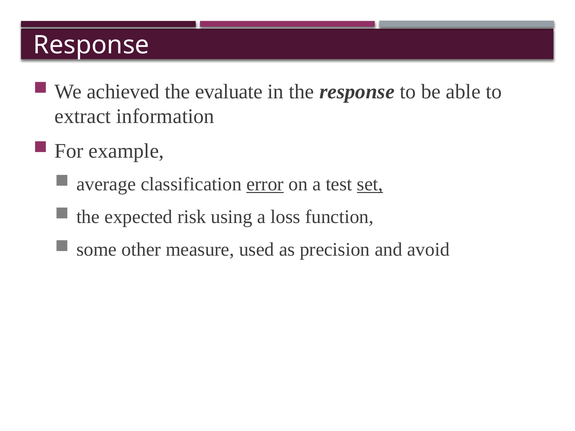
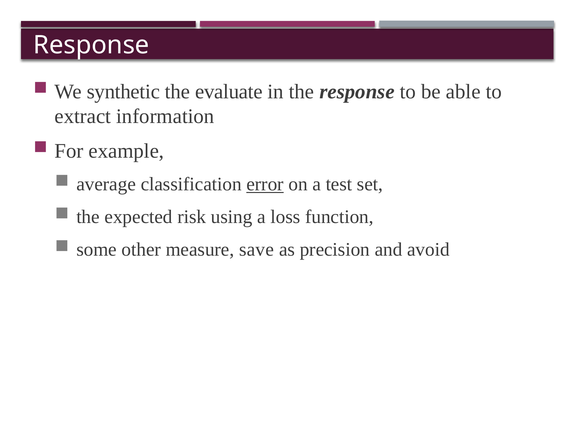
achieved: achieved -> synthetic
set underline: present -> none
used: used -> save
